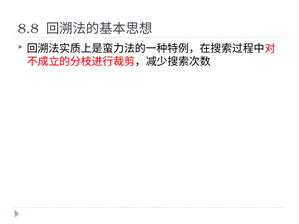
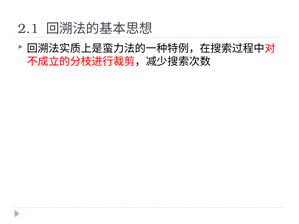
8.8: 8.8 -> 2.1
